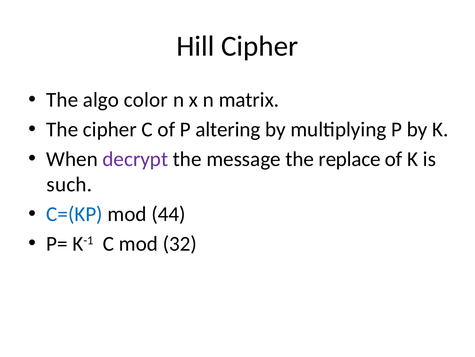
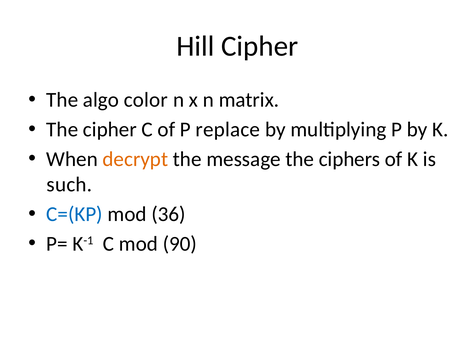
altering: altering -> replace
decrypt colour: purple -> orange
replace: replace -> ciphers
44: 44 -> 36
32: 32 -> 90
